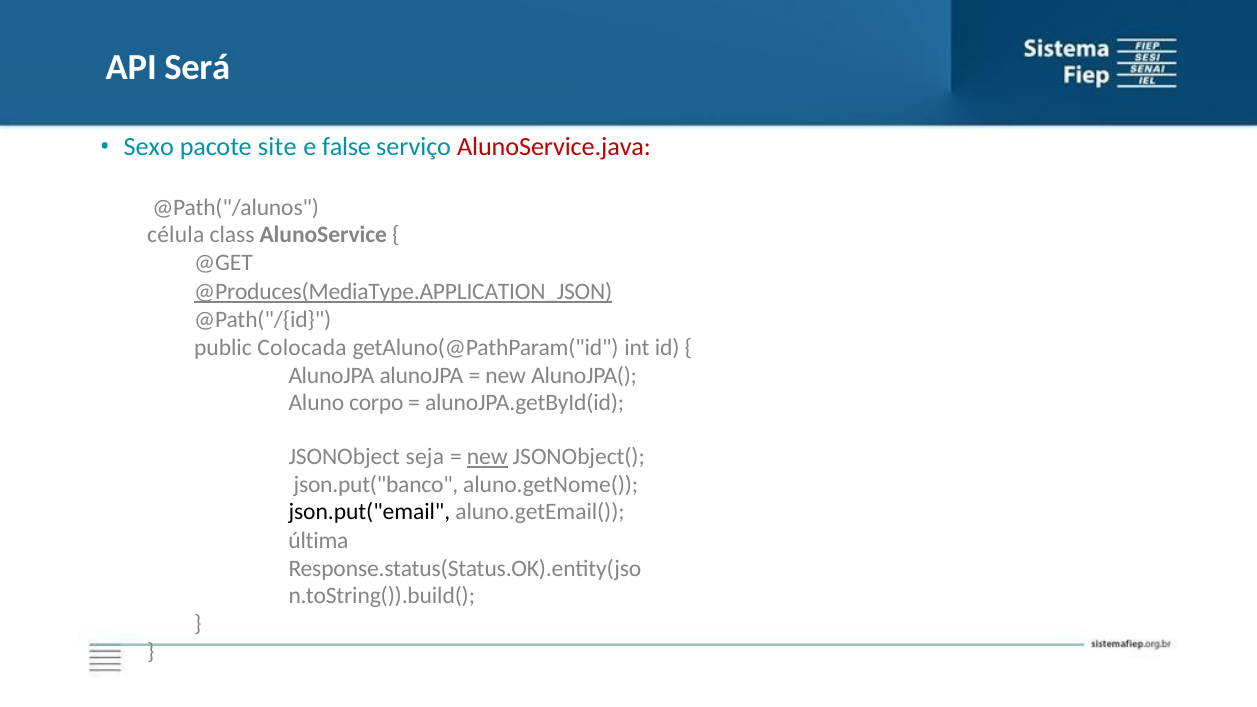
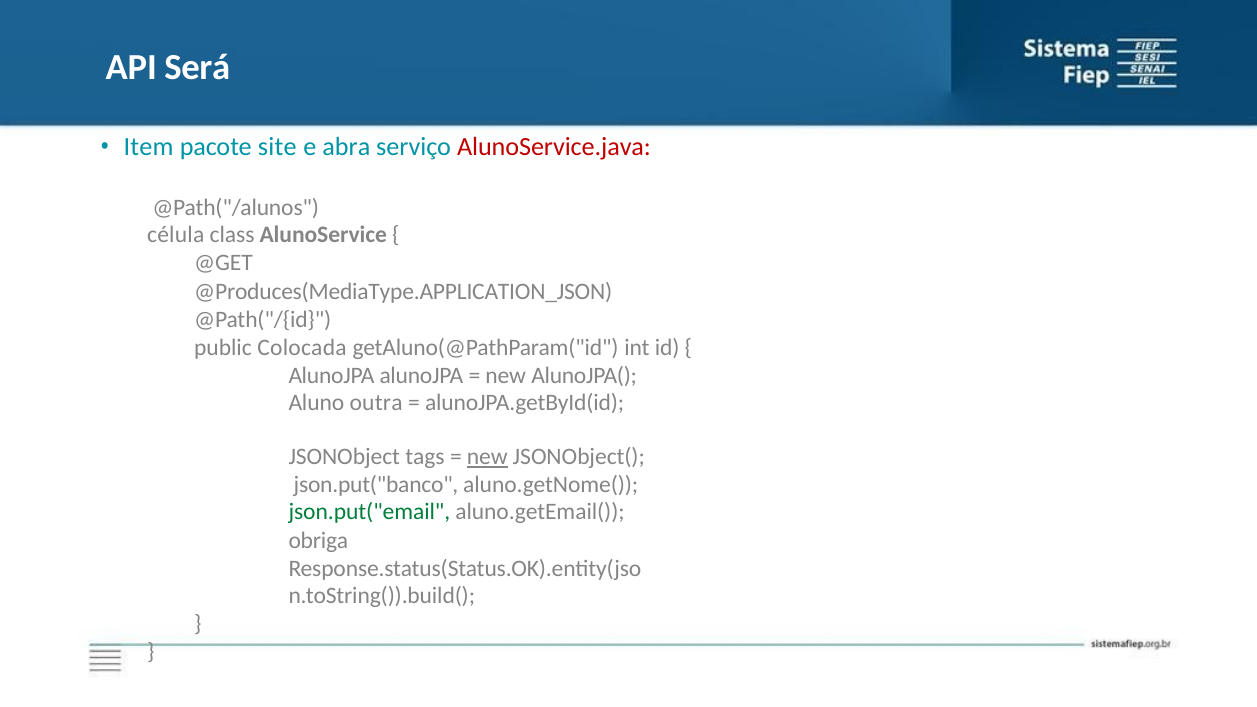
Sexo: Sexo -> Item
false: false -> abra
@Produces(MediaType.APPLICATION_JSON underline: present -> none
corpo: corpo -> outra
seja: seja -> tags
json.put("email colour: black -> green
última: última -> obriga
